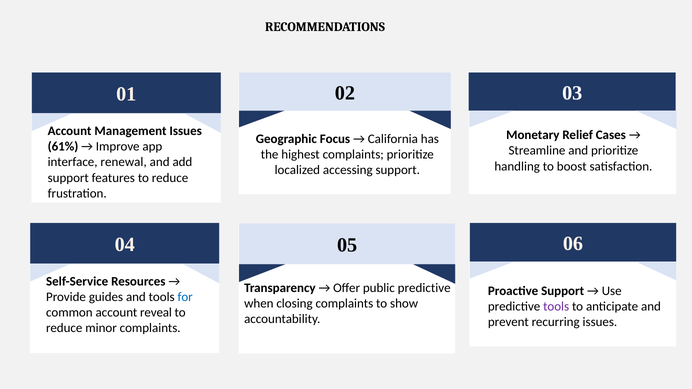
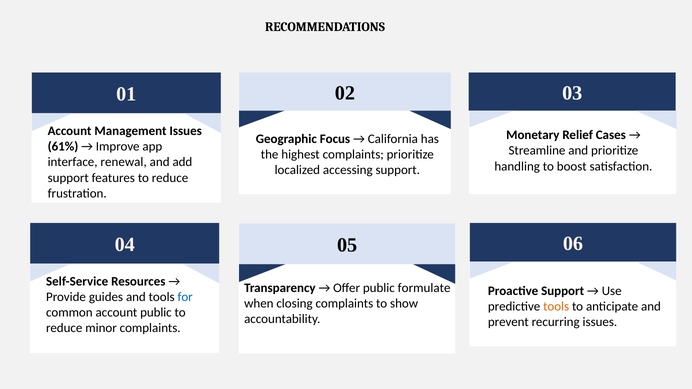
public predictive: predictive -> formulate
tools at (556, 307) colour: purple -> orange
account reveal: reveal -> public
